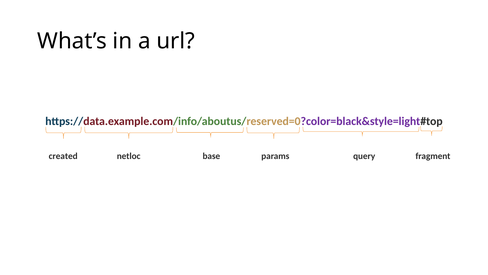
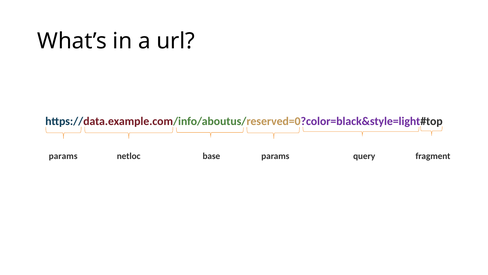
created at (63, 156): created -> params
